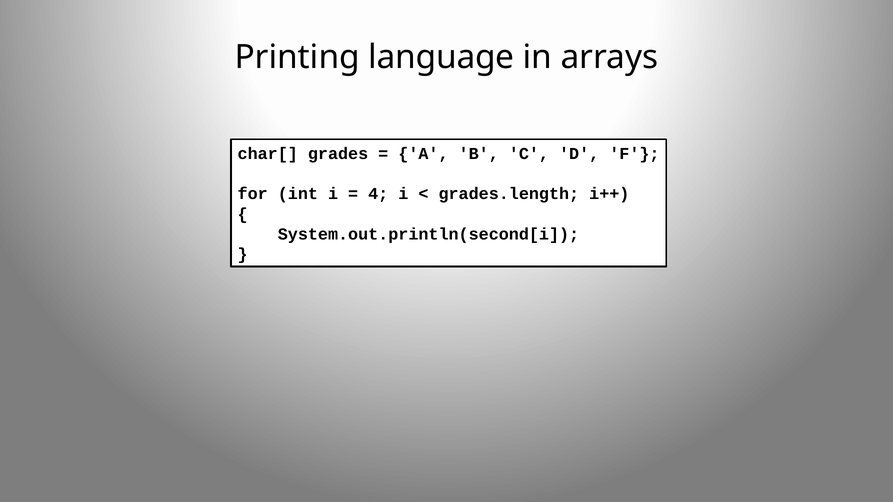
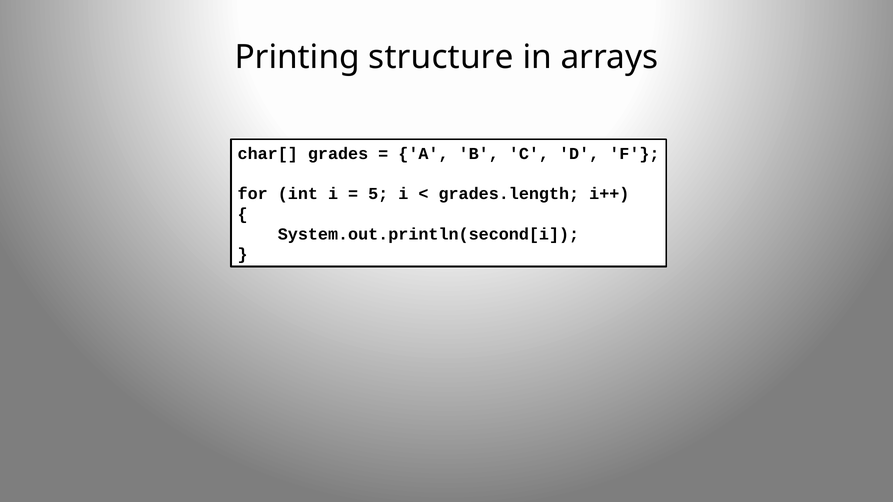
language: language -> structure
4: 4 -> 5
